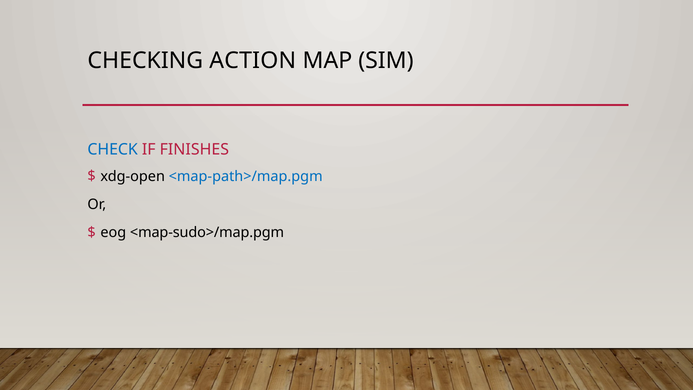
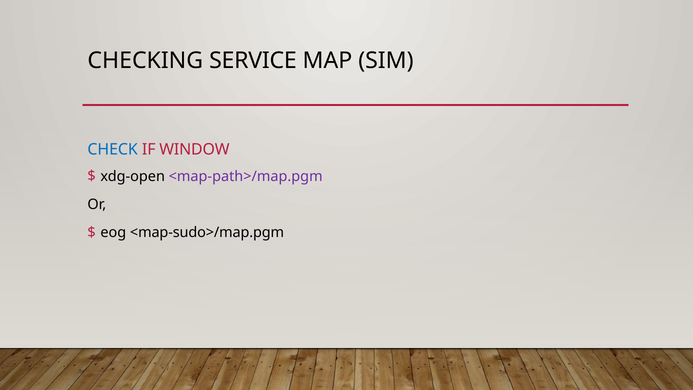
ACTION: ACTION -> SERVICE
FINISHES: FINISHES -> WINDOW
<map-path>/map.pgm colour: blue -> purple
